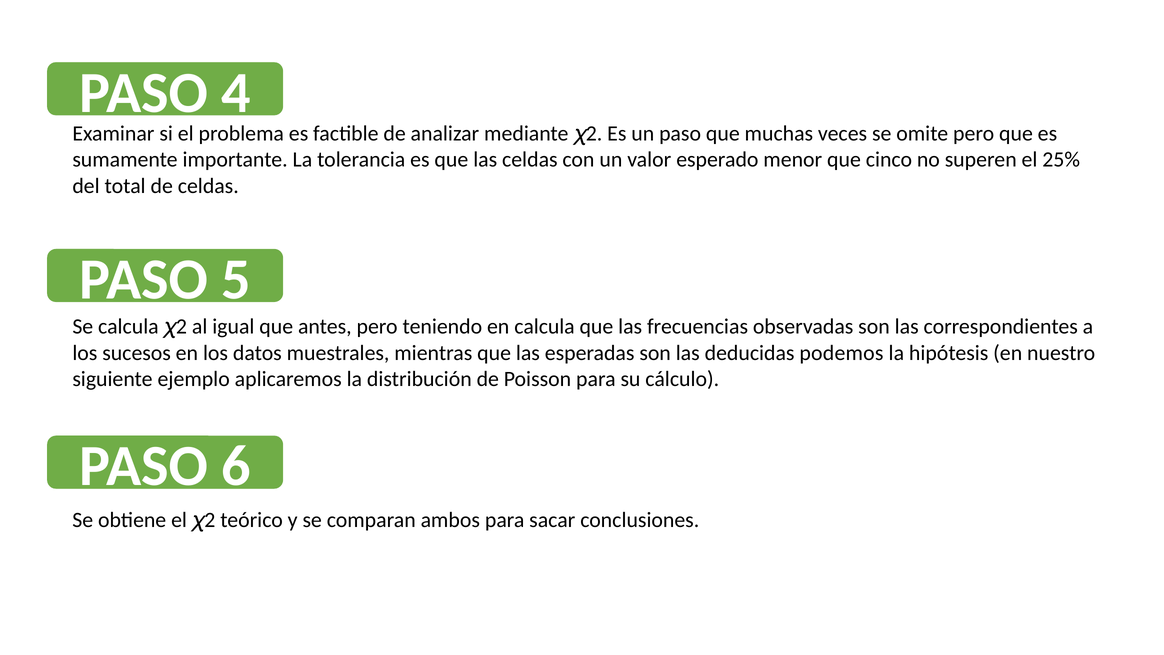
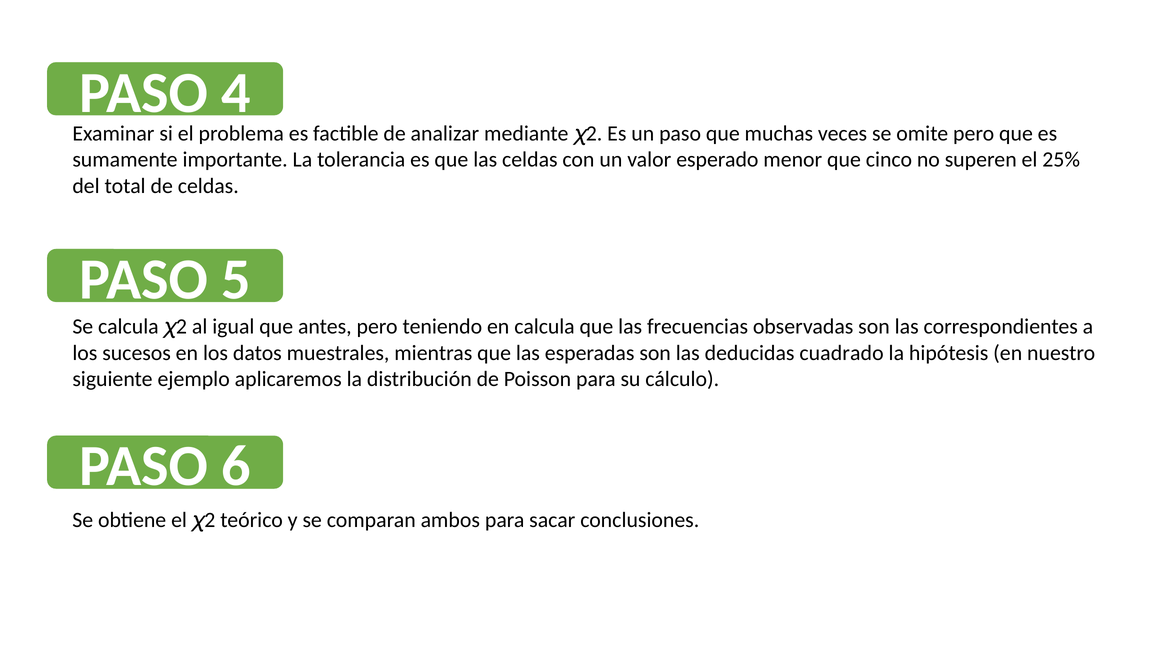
podemos: podemos -> cuadrado
